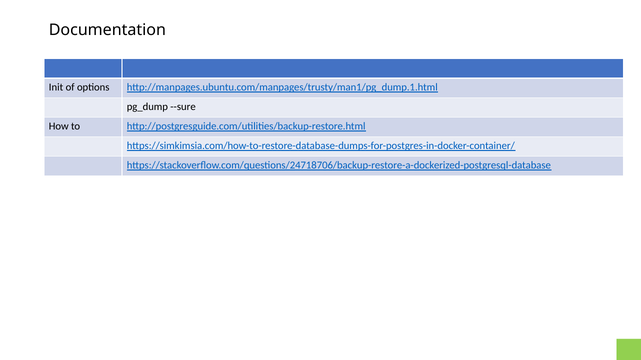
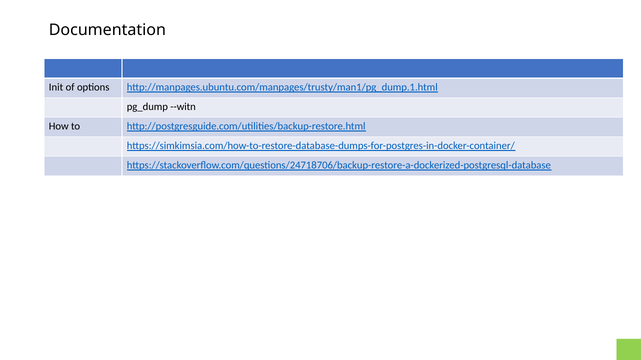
--sure: --sure -> --witn
